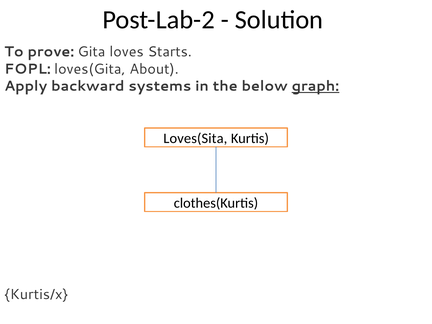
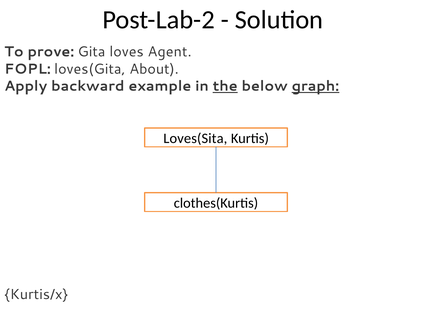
Starts: Starts -> Agent
systems: systems -> example
the underline: none -> present
